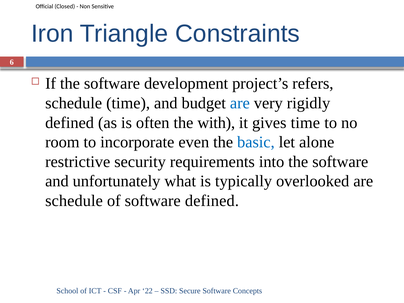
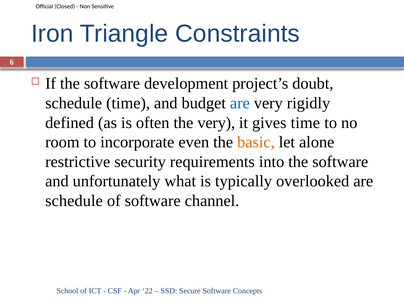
refers: refers -> doubt
the with: with -> very
basic colour: blue -> orange
software defined: defined -> channel
